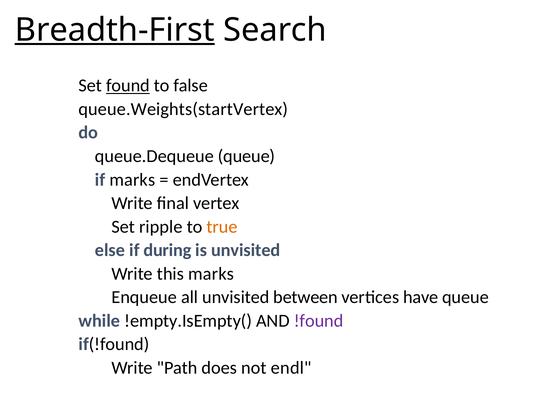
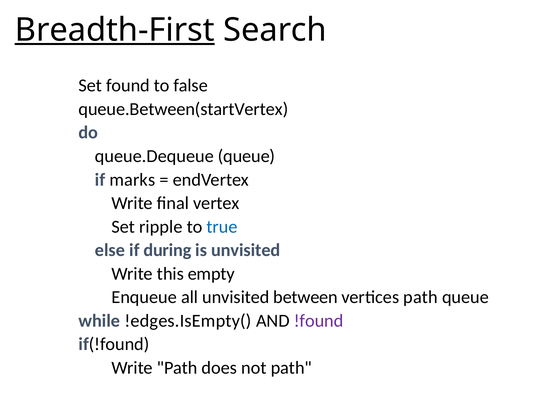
found underline: present -> none
queue.Weights(startVertex: queue.Weights(startVertex -> queue.Between(startVertex
true colour: orange -> blue
this marks: marks -> empty
vertices have: have -> path
!empty.IsEmpty(: !empty.IsEmpty( -> !edges.IsEmpty(
not endl: endl -> path
